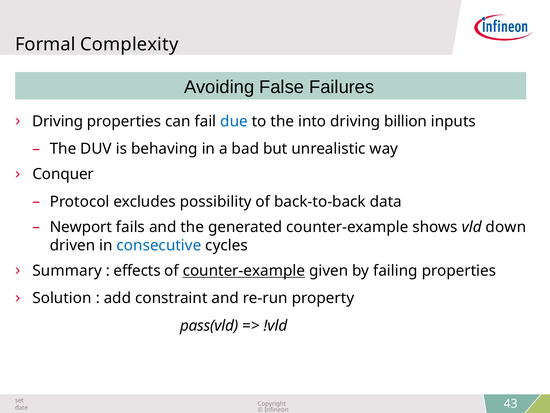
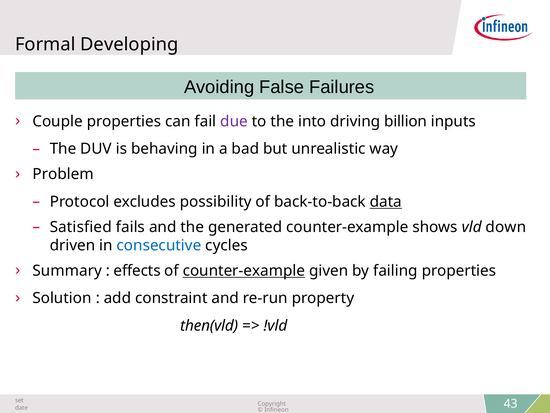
Complexity: Complexity -> Developing
Driving at (58, 121): Driving -> Couple
due colour: blue -> purple
Conquer: Conquer -> Problem
data underline: none -> present
Newport: Newport -> Satisfied
pass(vld: pass(vld -> then(vld
